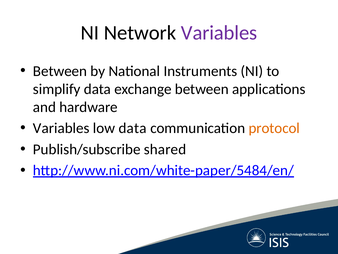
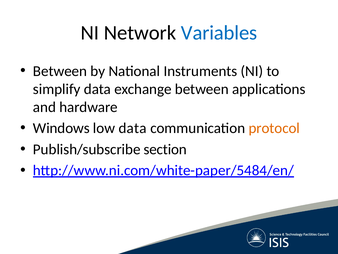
Variables at (219, 33) colour: purple -> blue
Variables at (61, 128): Variables -> Windows
shared: shared -> section
